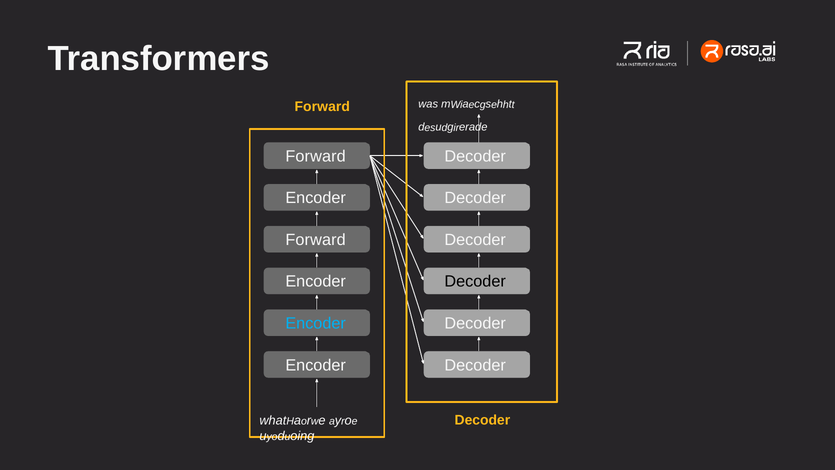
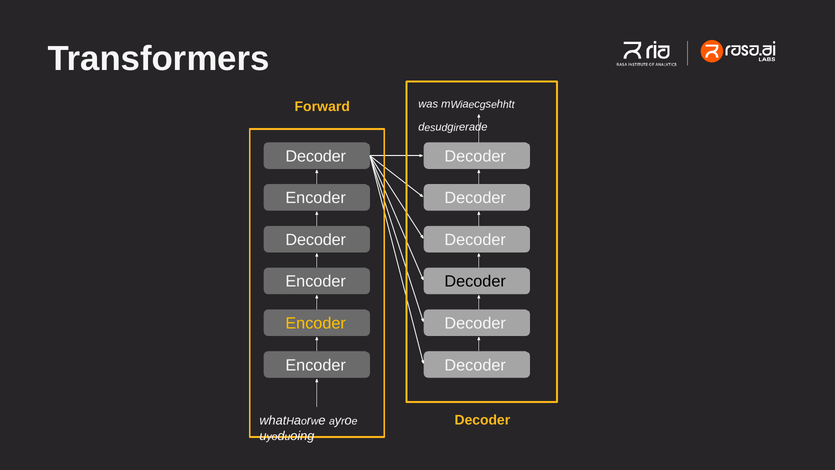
Forward at (316, 156): Forward -> Decoder
Forward at (316, 240): Forward -> Decoder
Encoder at (316, 323) colour: light blue -> yellow
